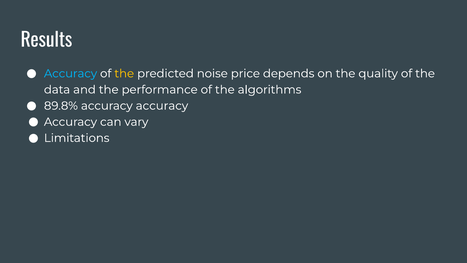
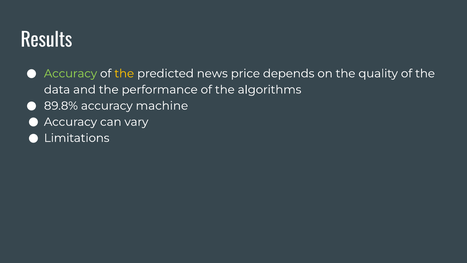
Accuracy at (71, 73) colour: light blue -> light green
noise: noise -> news
accuracy accuracy: accuracy -> machine
